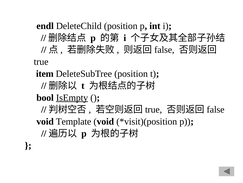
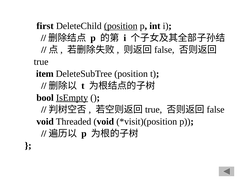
endl: endl -> first
position at (121, 26) underline: none -> present
Template: Template -> Threaded
